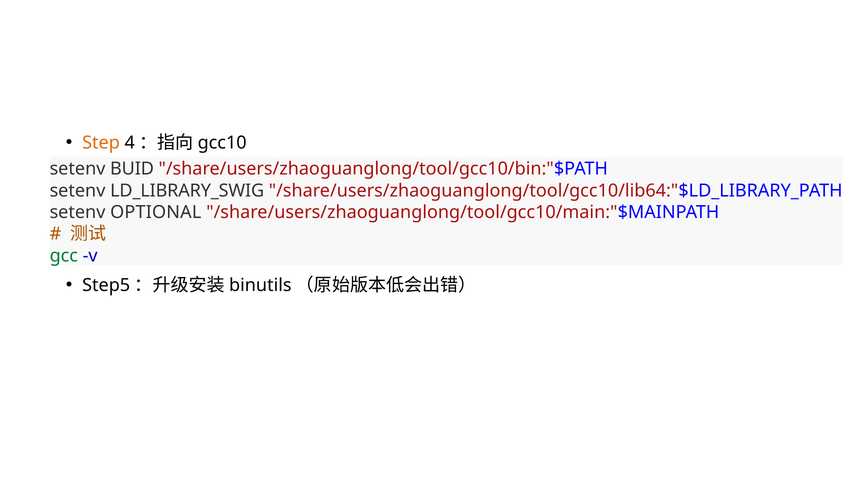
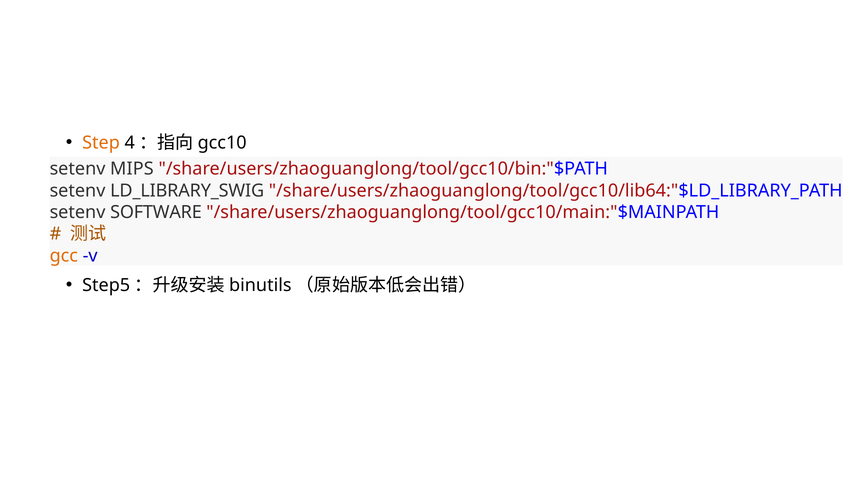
BUID: BUID -> MIPS
OPTIONAL: OPTIONAL -> SOFTWARE
gcc colour: green -> orange
